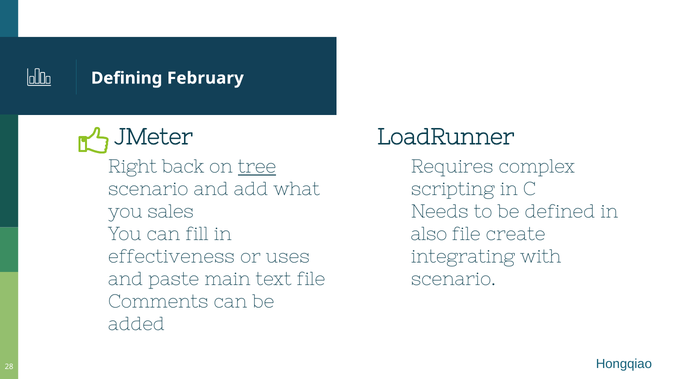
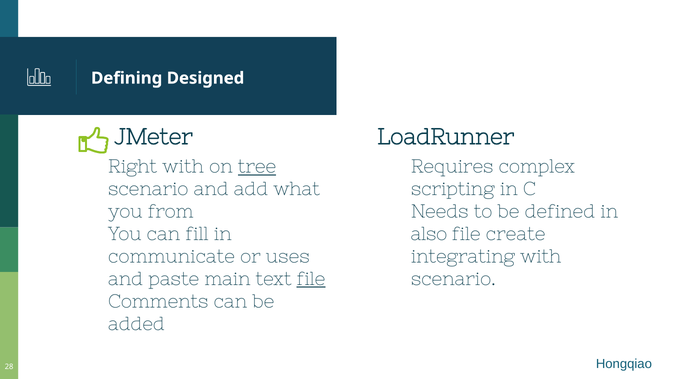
February: February -> Designed
back at (183, 167): back -> with
sales: sales -> from
effectiveness: effectiveness -> communicate
file at (311, 279) underline: none -> present
